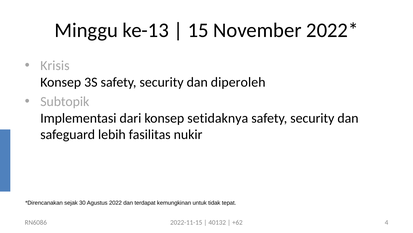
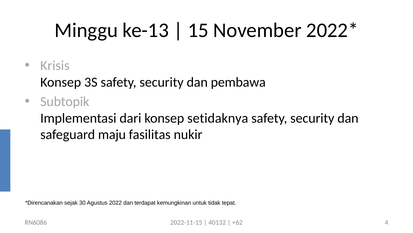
diperoleh: diperoleh -> pembawa
lebih: lebih -> maju
